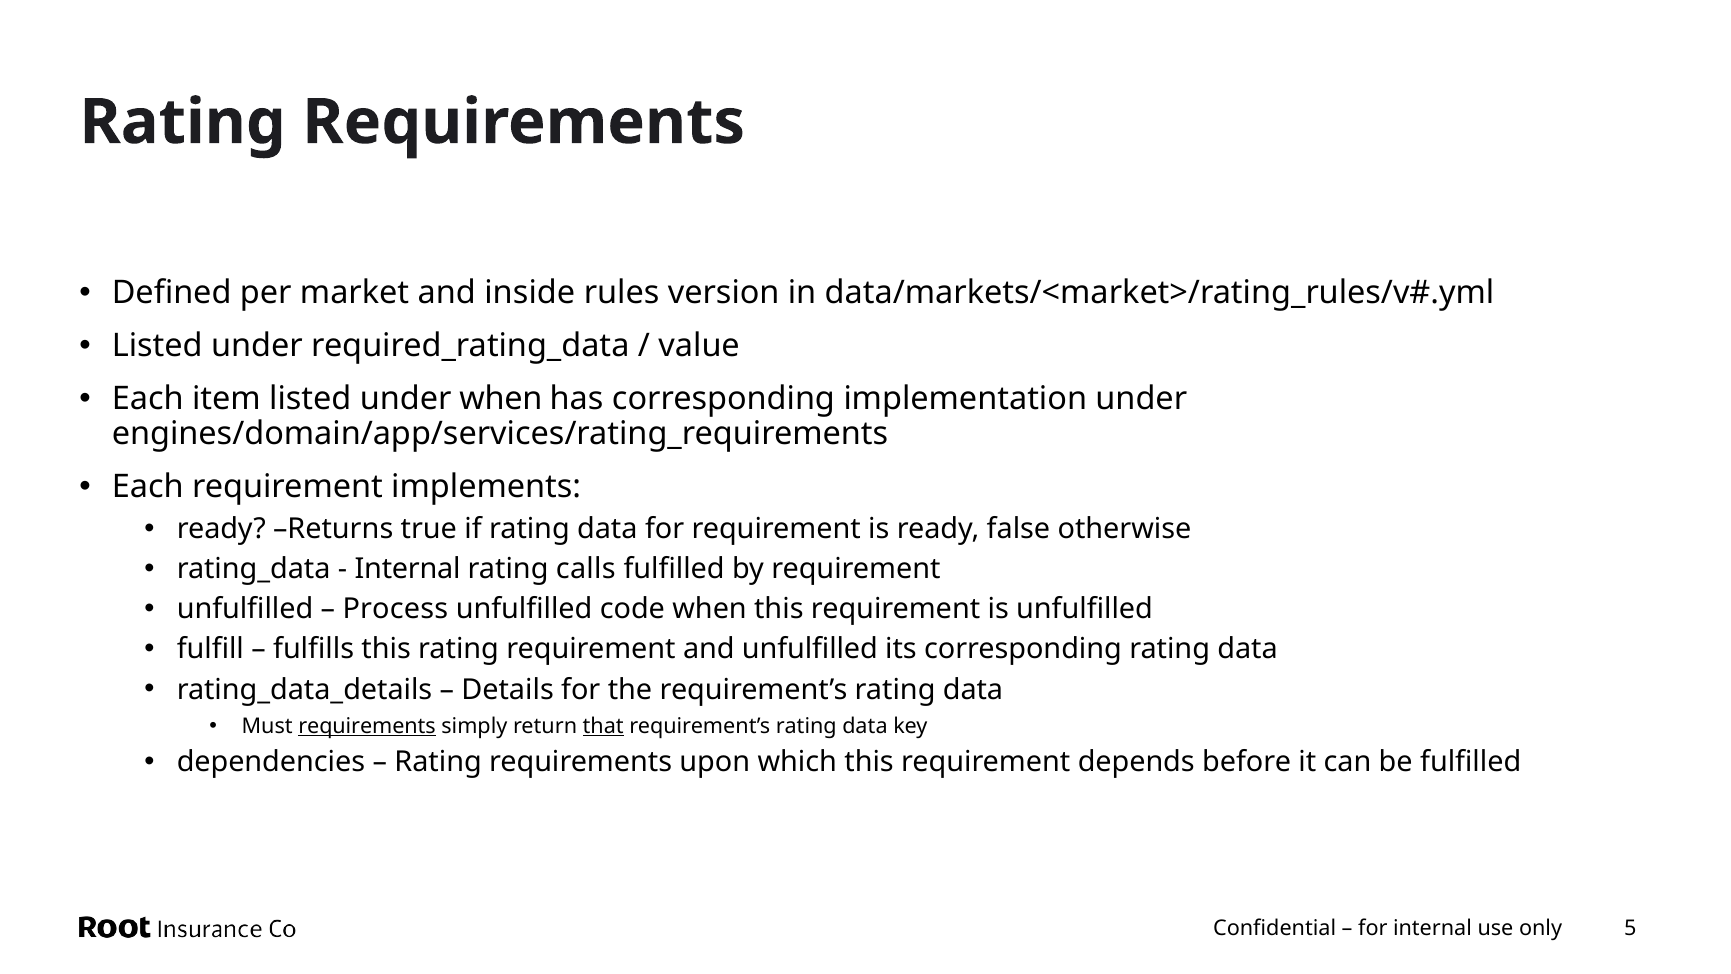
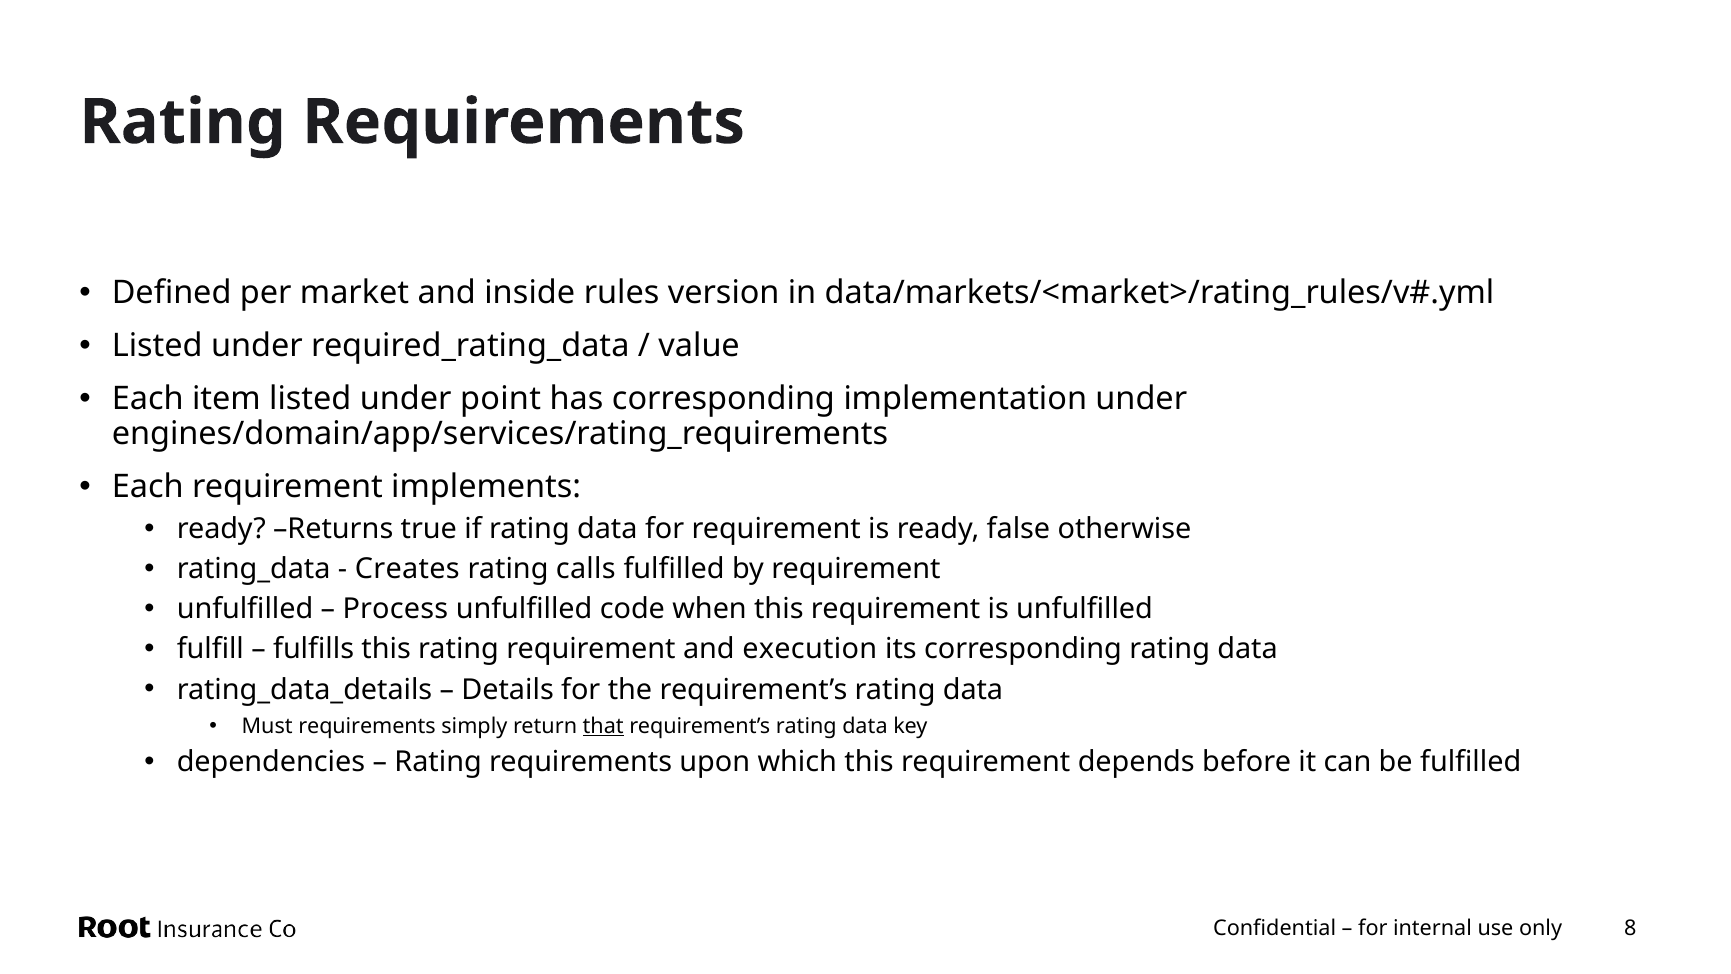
under when: when -> point
Internal at (408, 569): Internal -> Creates
and unfulfilled: unfulfilled -> execution
requirements at (367, 726) underline: present -> none
5: 5 -> 8
